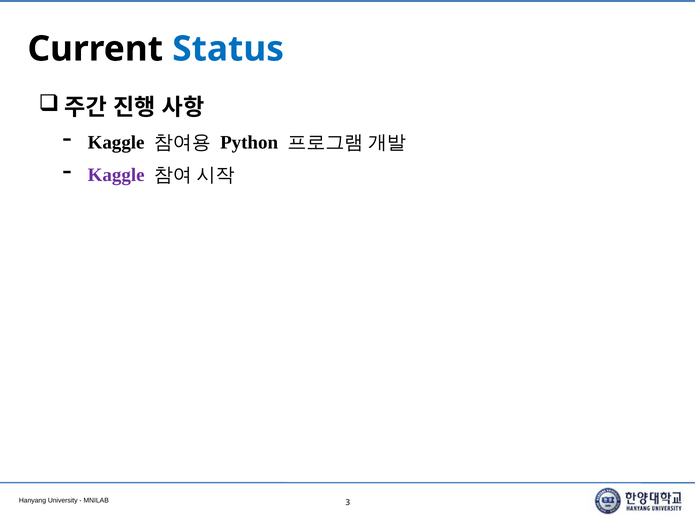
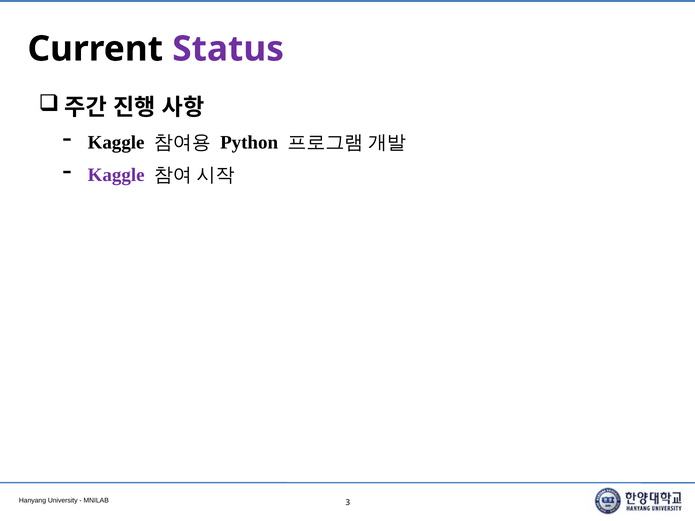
Status colour: blue -> purple
